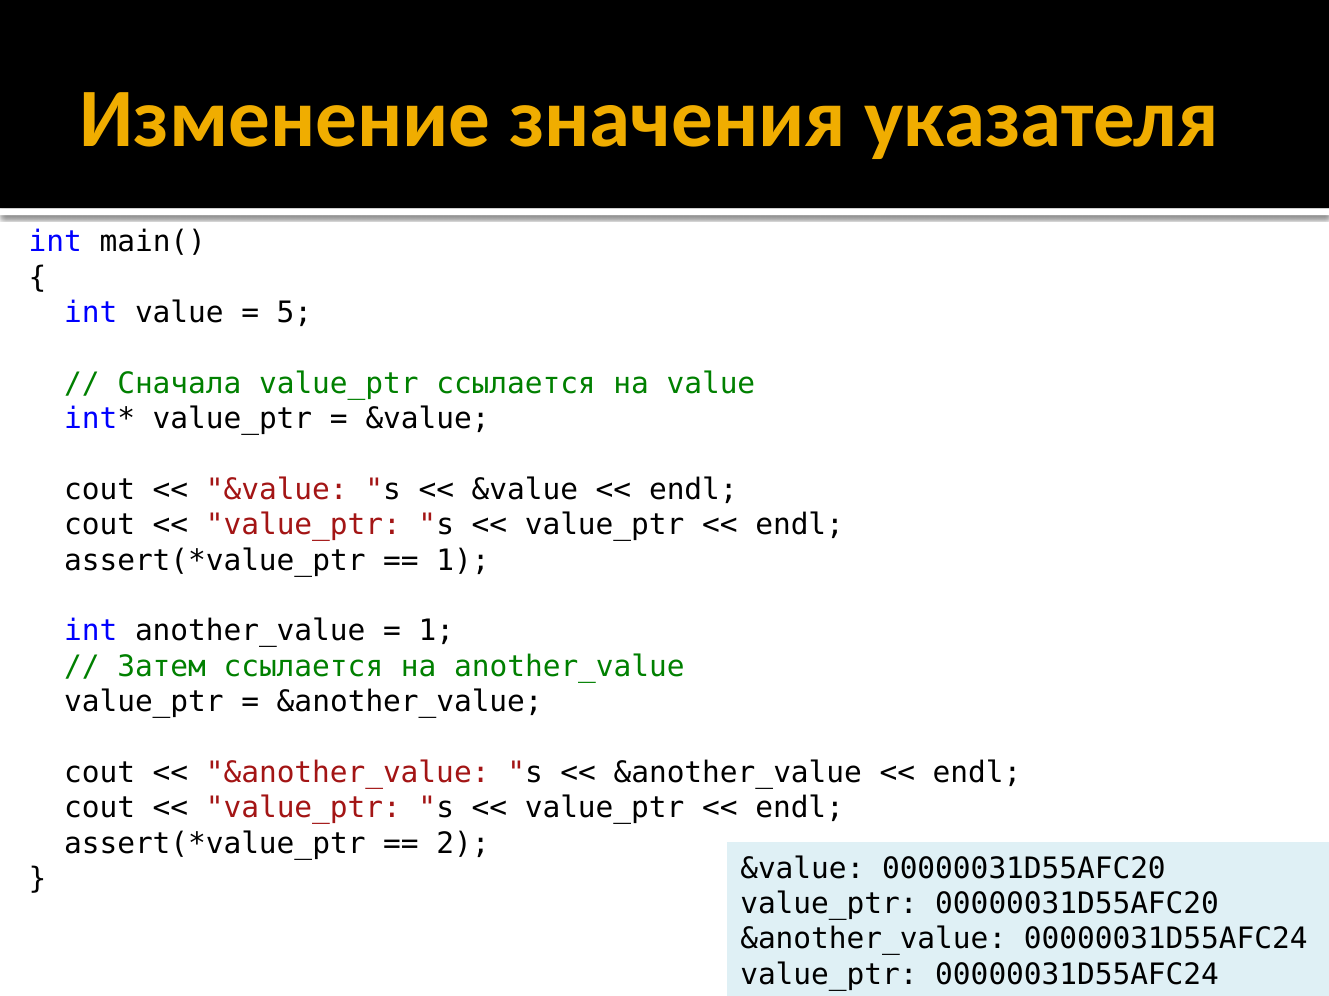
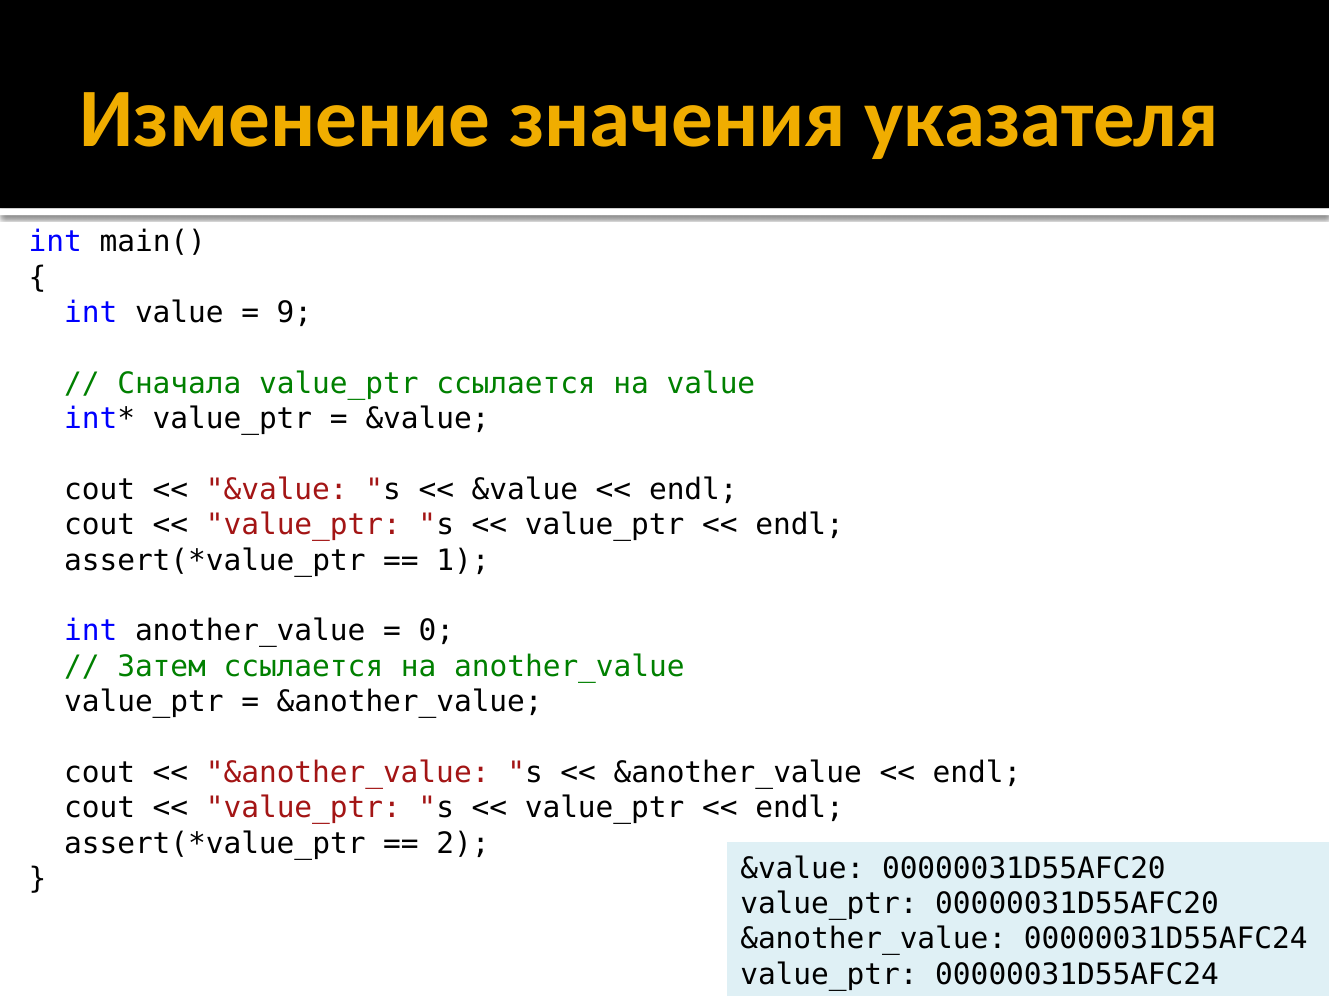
5: 5 -> 9
1 at (436, 632): 1 -> 0
